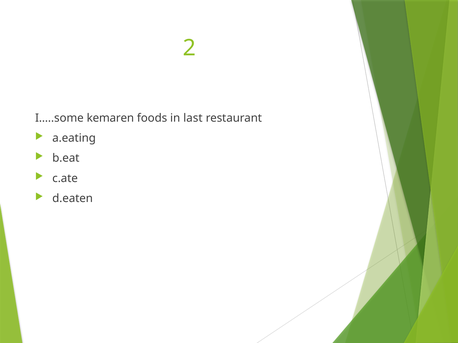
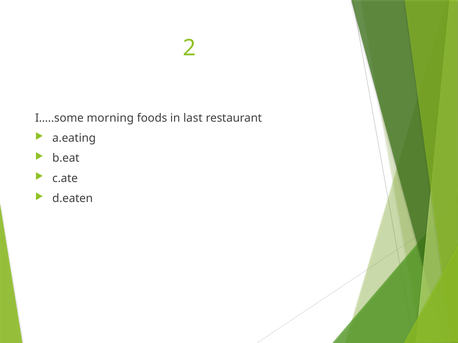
kemaren: kemaren -> morning
